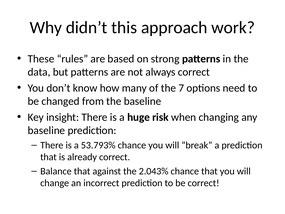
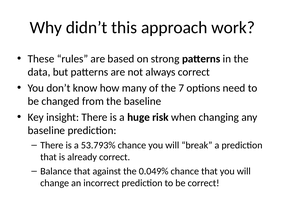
2.043%: 2.043% -> 0.049%
